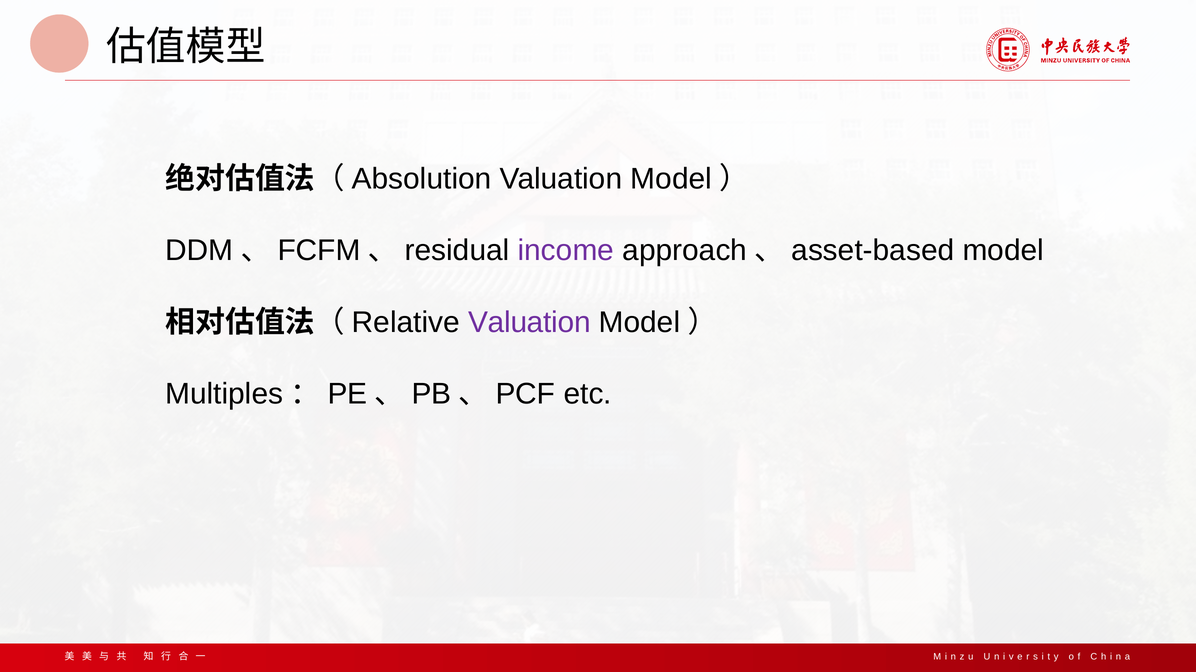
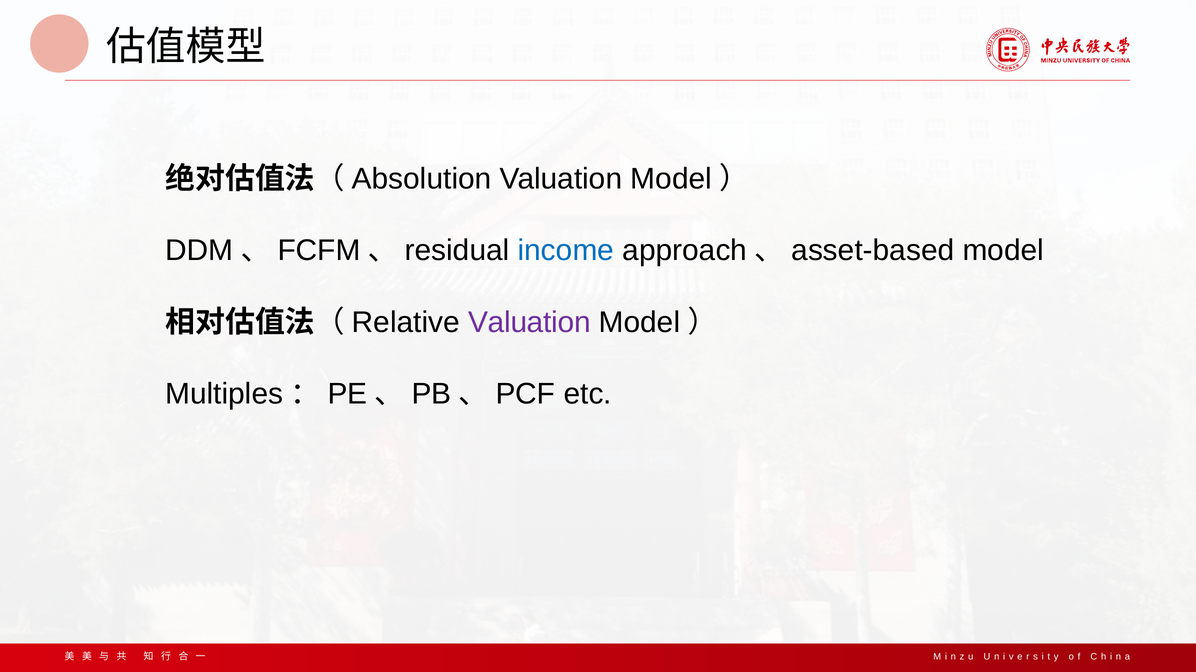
income colour: purple -> blue
